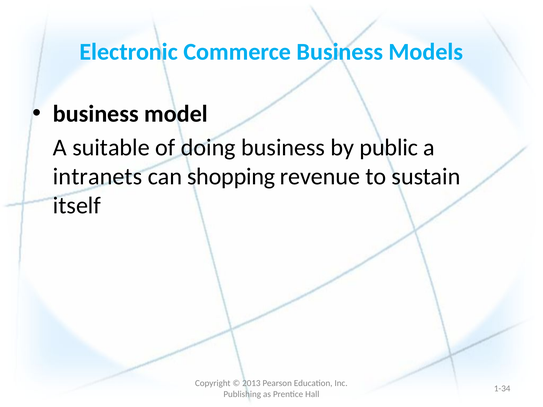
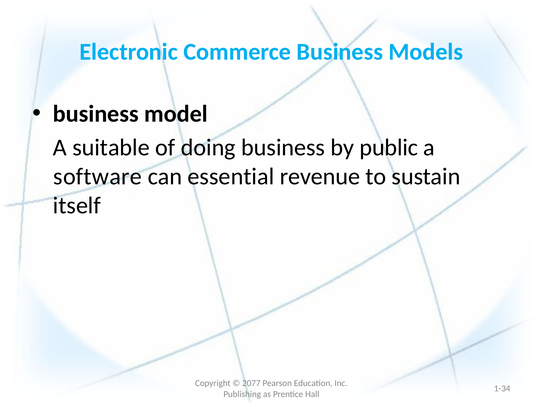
intranets: intranets -> software
shopping: shopping -> essential
2013: 2013 -> 2077
